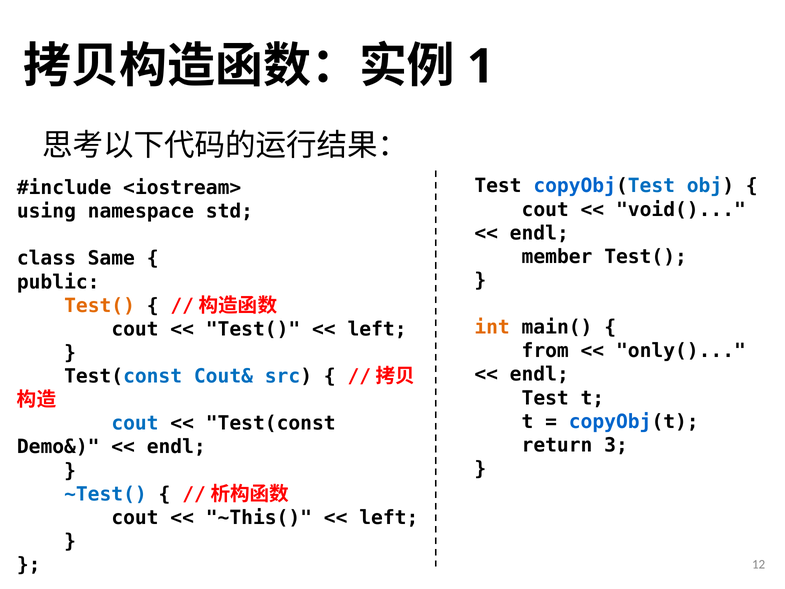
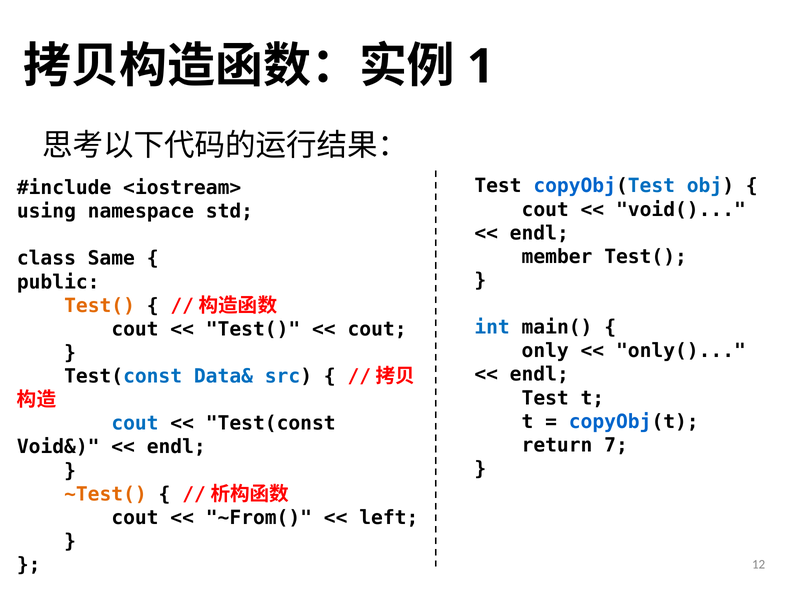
int colour: orange -> blue
left at (377, 329): left -> cout
from: from -> only
Cout&: Cout& -> Data&
3: 3 -> 7
Demo&: Demo& -> Void&
~Test( colour: blue -> orange
~This(: ~This( -> ~From(
